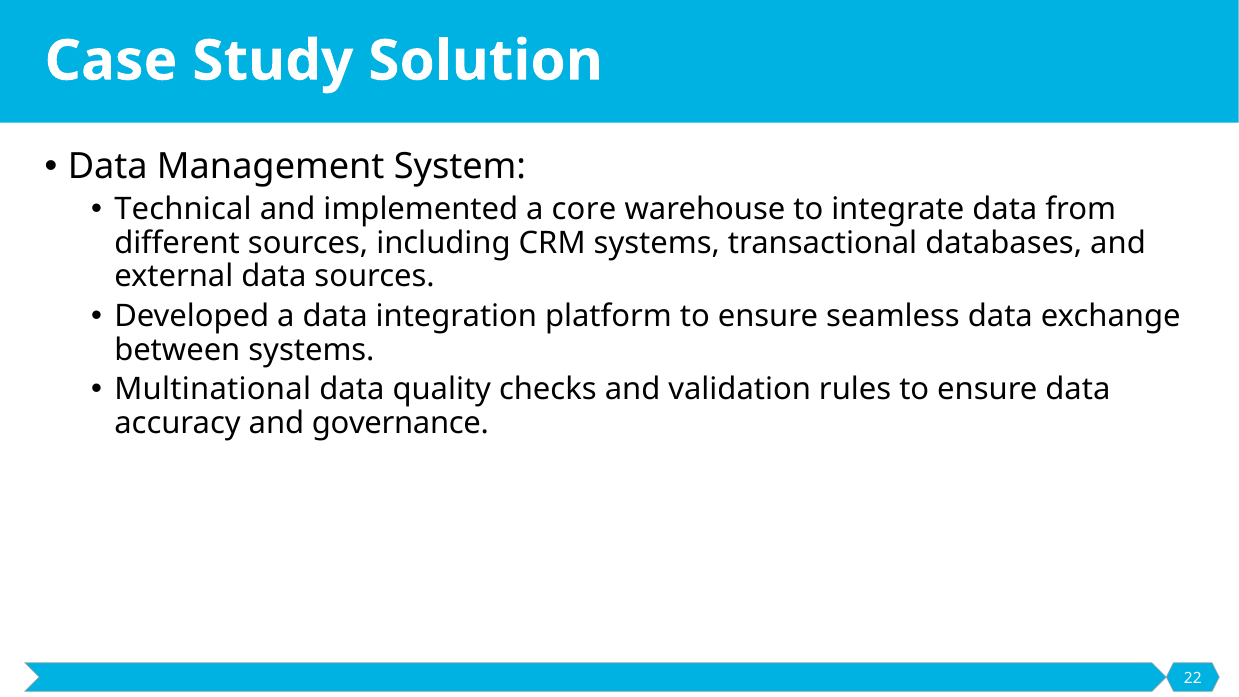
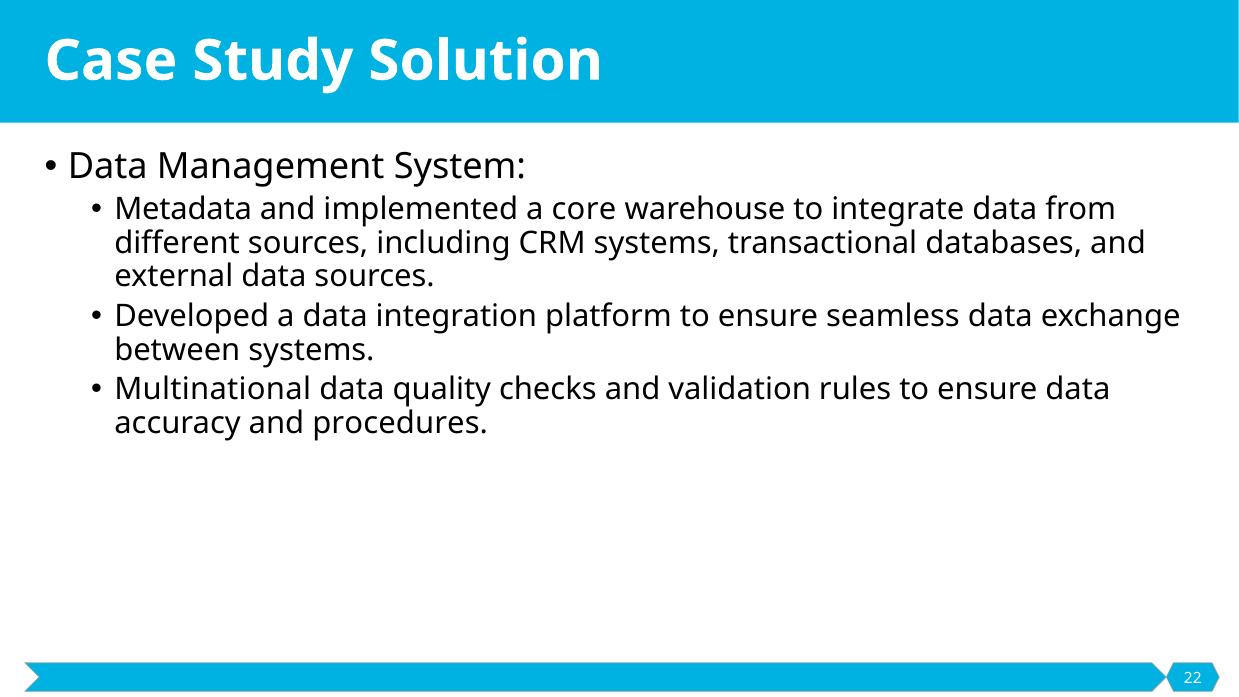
Technical: Technical -> Metadata
governance: governance -> procedures
